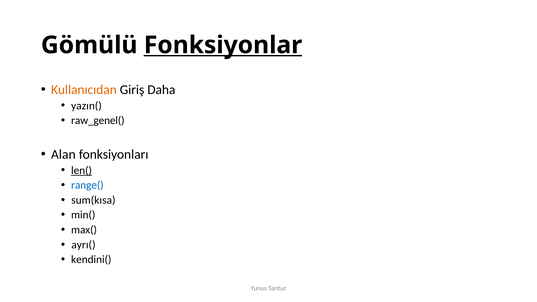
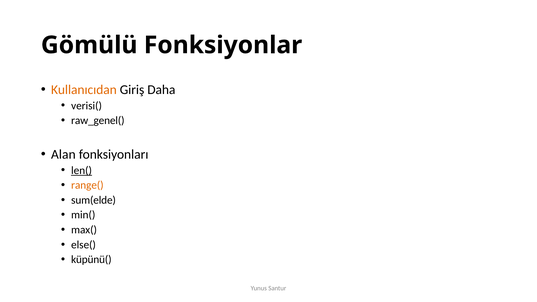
Fonksiyonlar underline: present -> none
yazın(: yazın( -> verisi(
range( colour: blue -> orange
sum(kısa: sum(kısa -> sum(elde
ayrı(: ayrı( -> else(
kendini(: kendini( -> küpünü(
